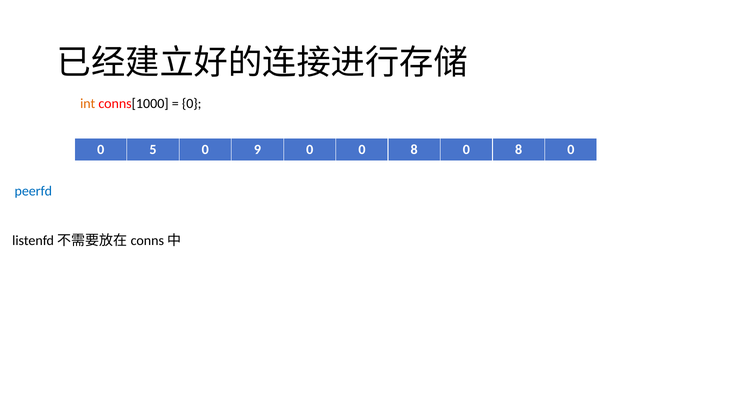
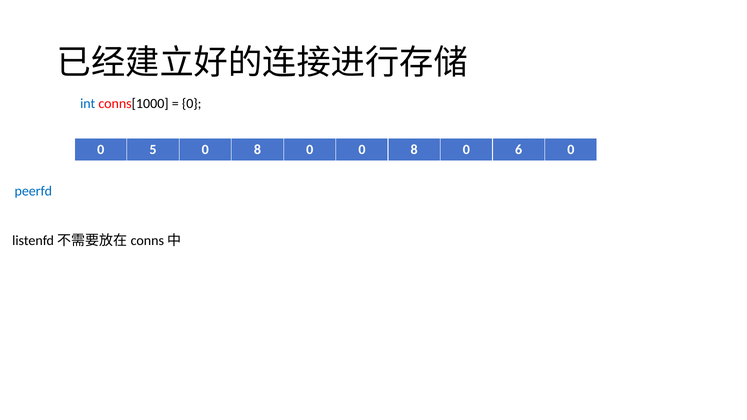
int colour: orange -> blue
5 0 9: 9 -> 8
8 0 8: 8 -> 6
